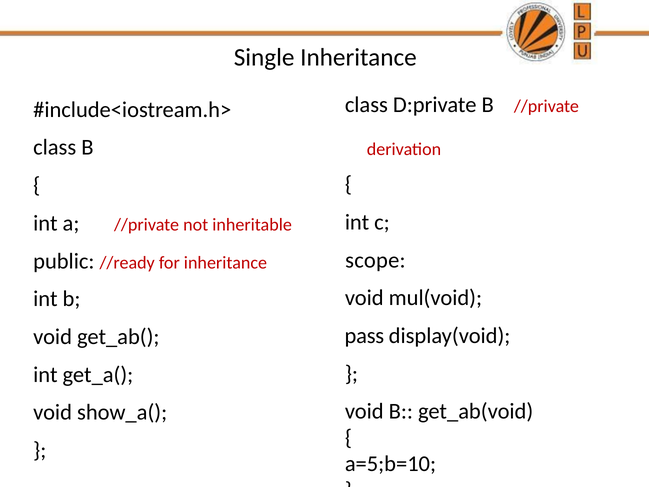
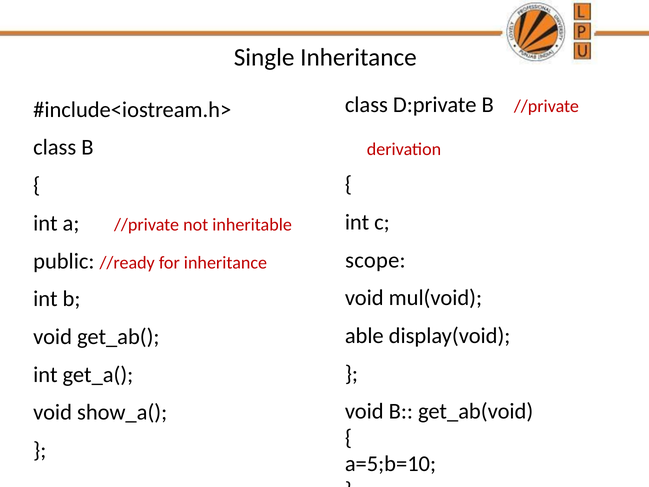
pass: pass -> able
